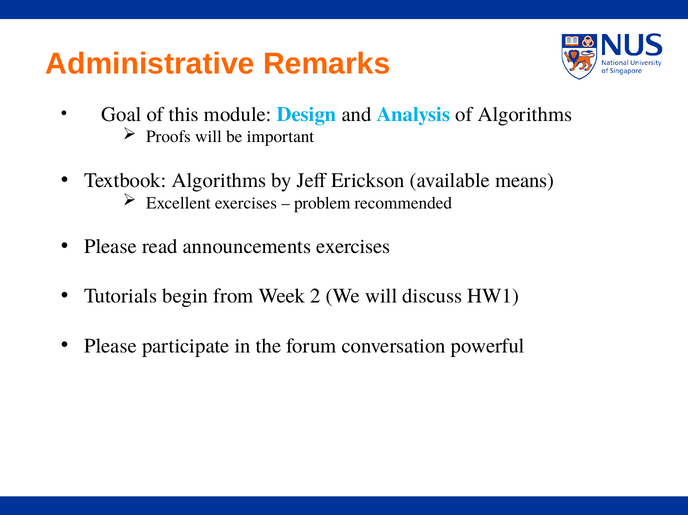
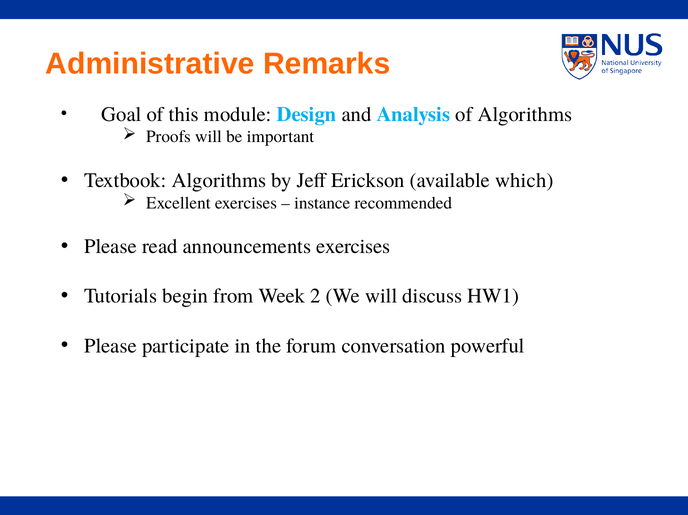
means: means -> which
problem: problem -> instance
